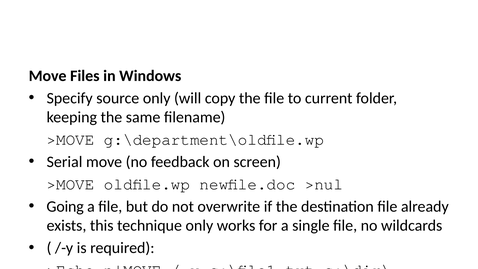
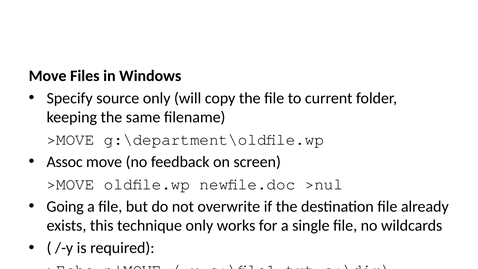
Serial: Serial -> Assoc
